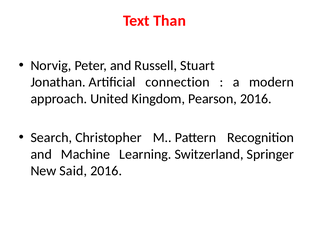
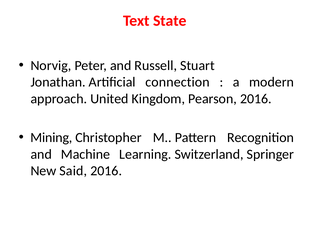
Than: Than -> State
Search: Search -> Mining
